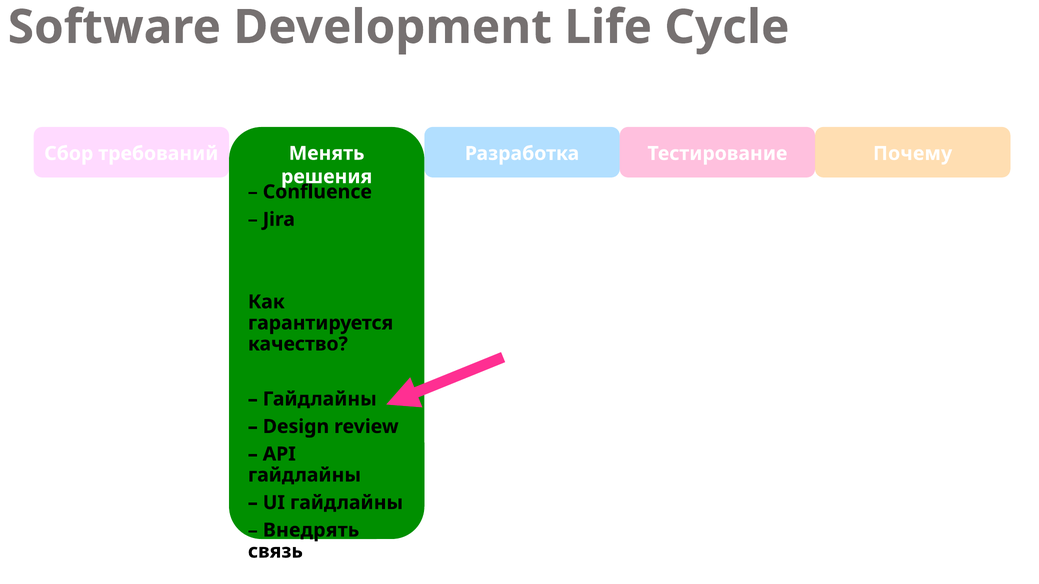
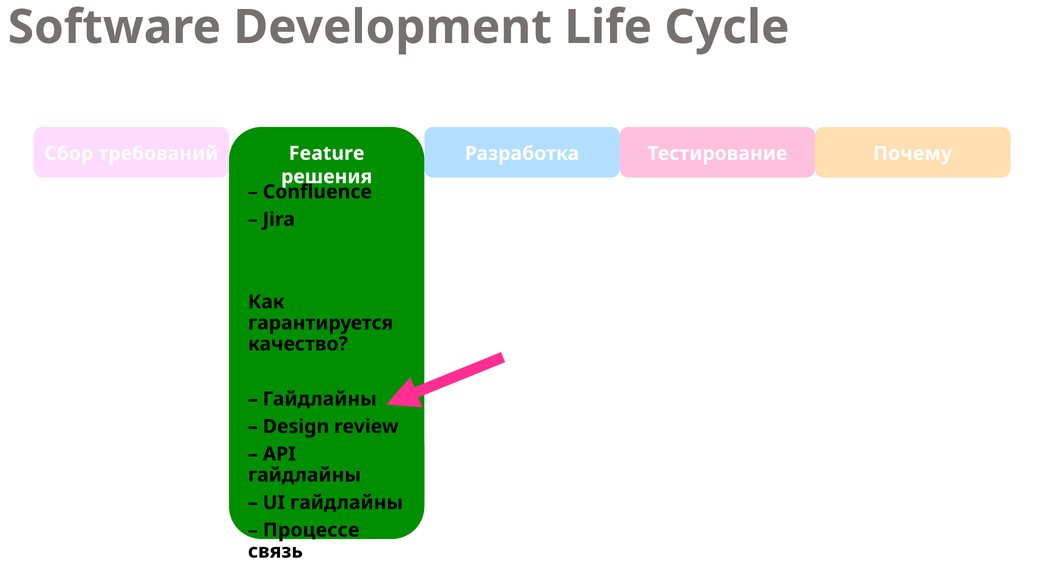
Менять: Менять -> Feature
Внедрять: Внедрять -> Процессе
